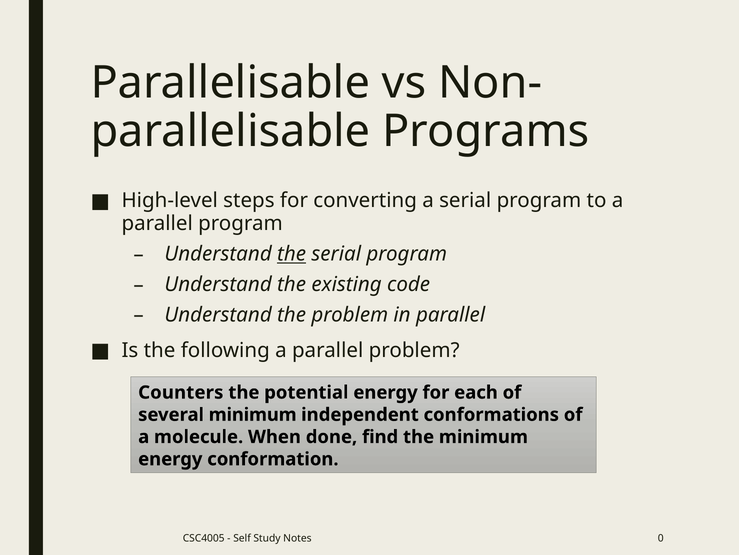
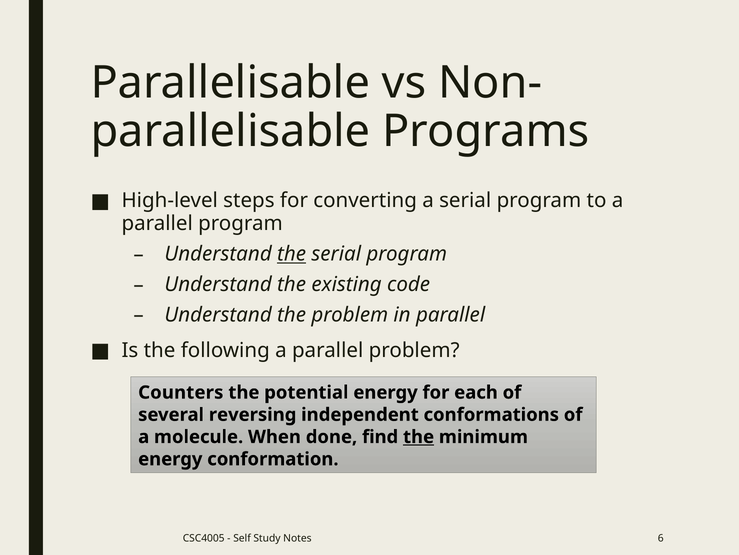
several minimum: minimum -> reversing
the at (419, 436) underline: none -> present
0: 0 -> 6
